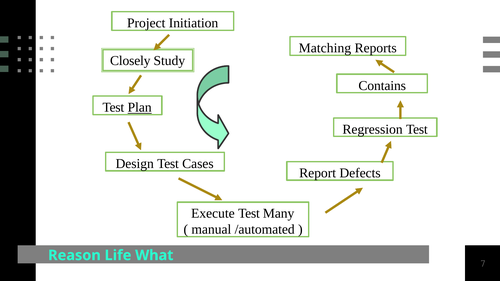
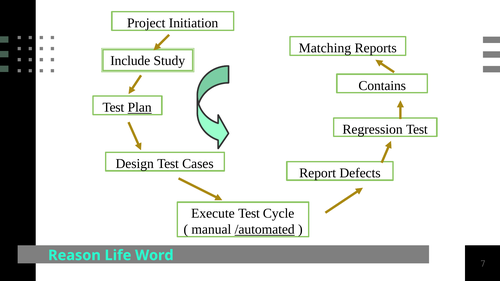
Closely: Closely -> Include
Many: Many -> Cycle
/automated underline: none -> present
What: What -> Word
